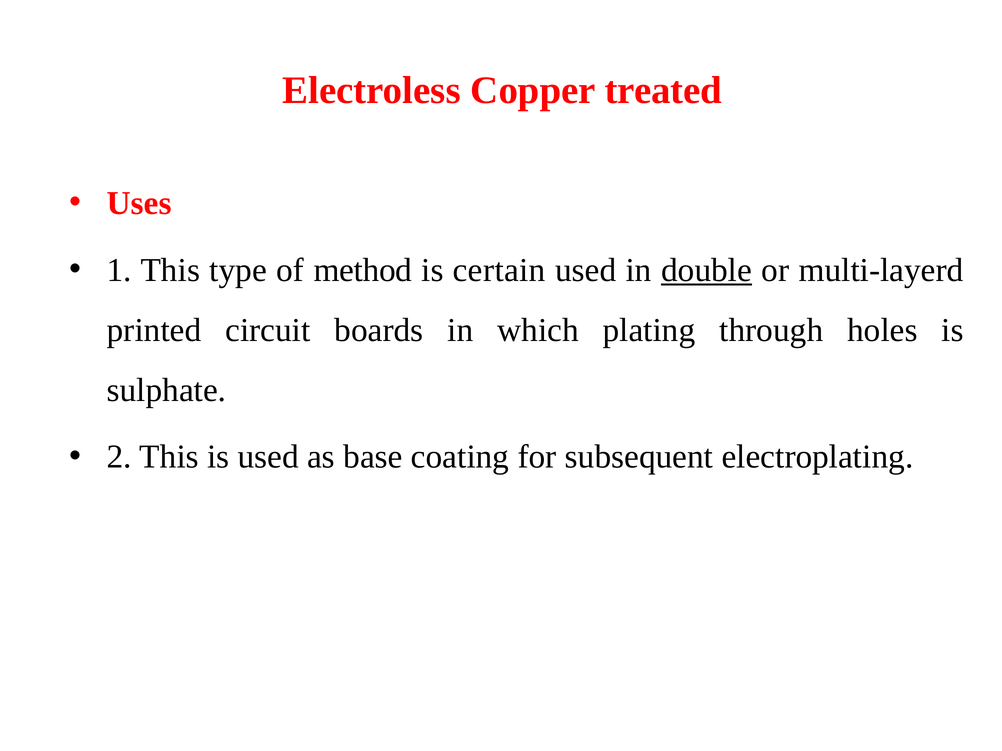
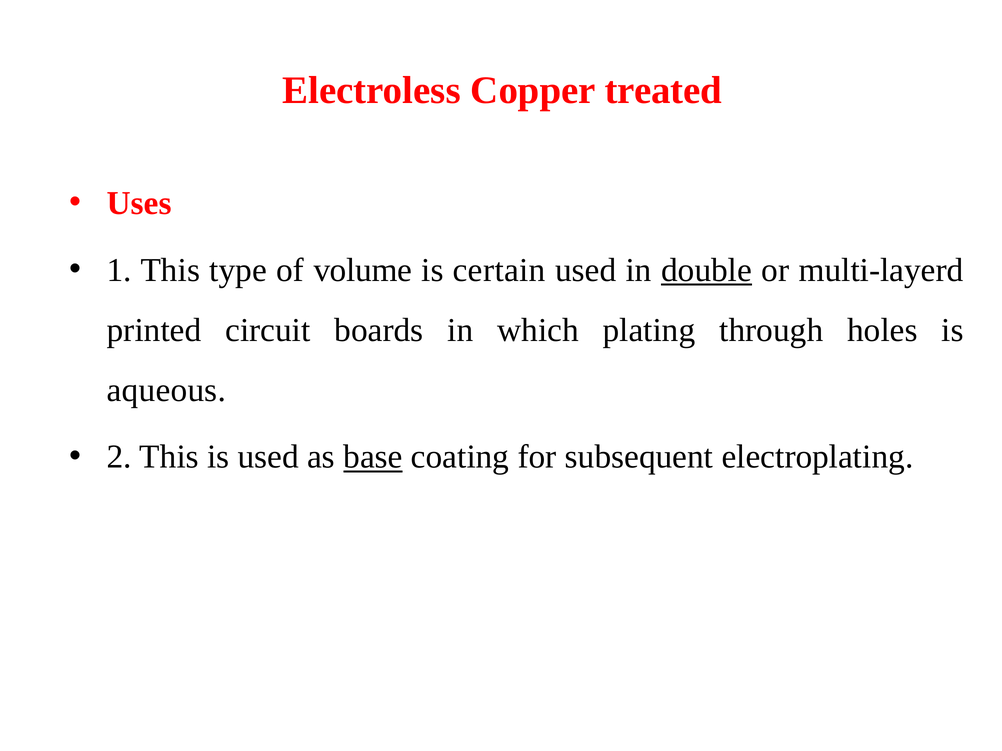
method: method -> volume
sulphate: sulphate -> aqueous
base underline: none -> present
